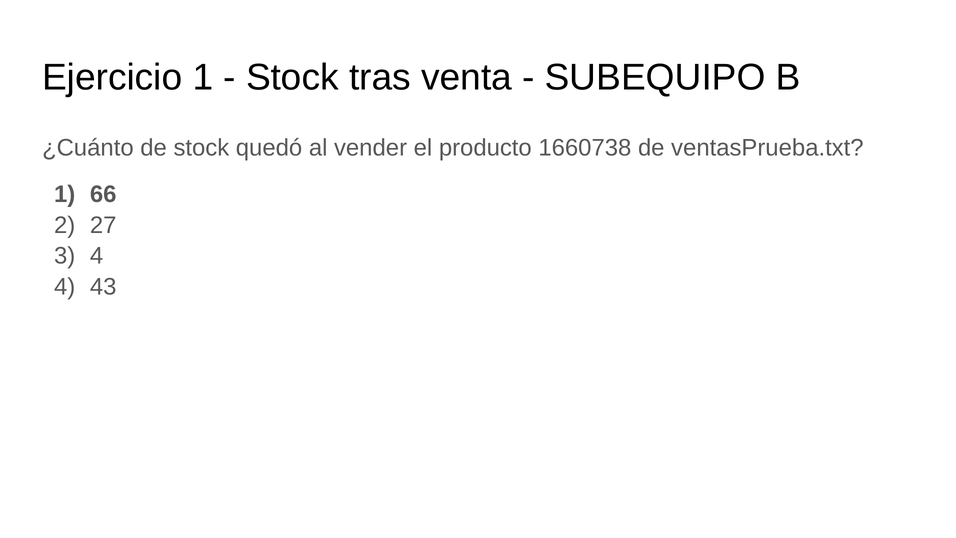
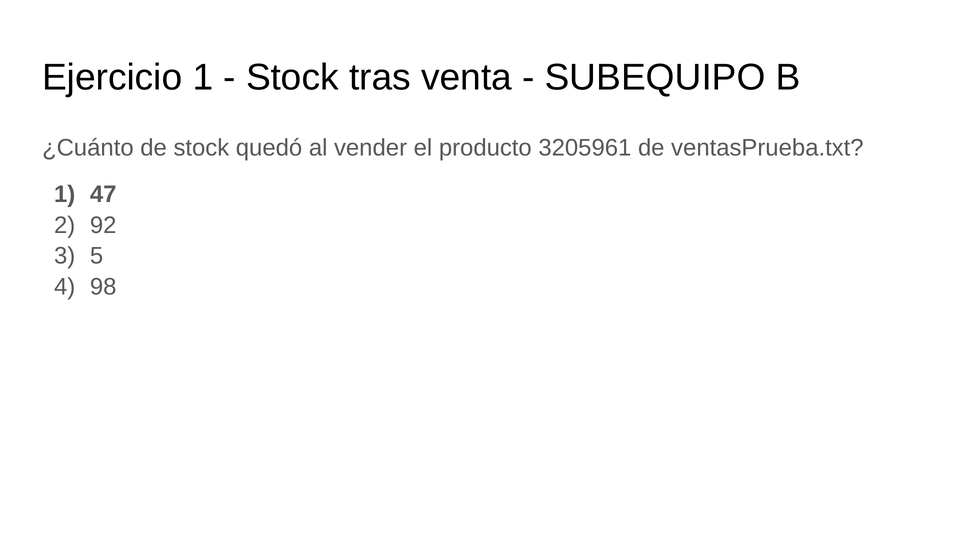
1660738: 1660738 -> 3205961
66: 66 -> 47
27: 27 -> 92
4 at (97, 256): 4 -> 5
43: 43 -> 98
